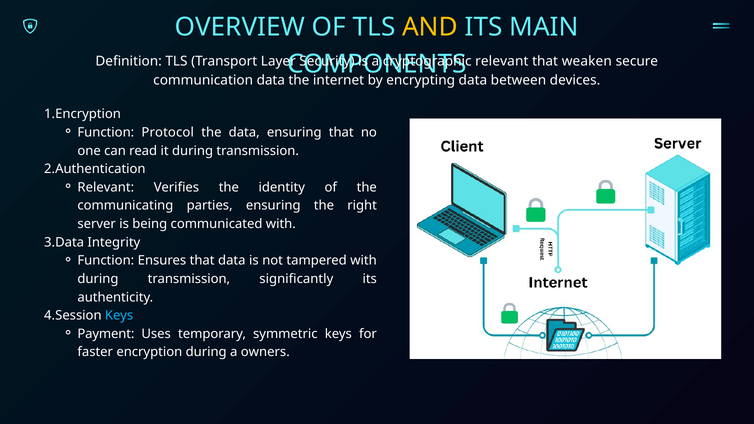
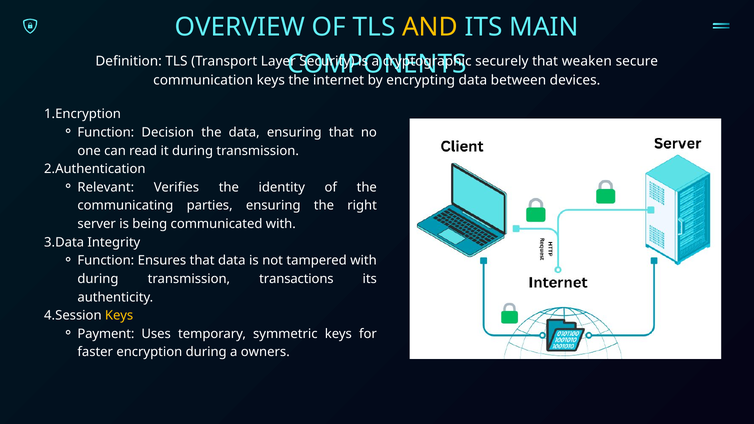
relevant at (502, 61): relevant -> securely
communication data: data -> keys
Protocol: Protocol -> Decision
significantly: significantly -> transactions
Keys at (119, 316) colour: light blue -> yellow
